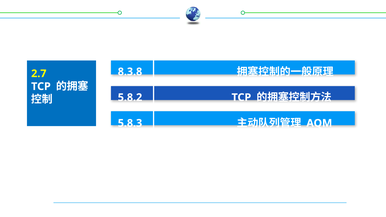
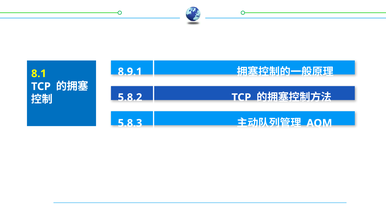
8.3.8: 8.3.8 -> 8.9.1
2.7: 2.7 -> 8.1
